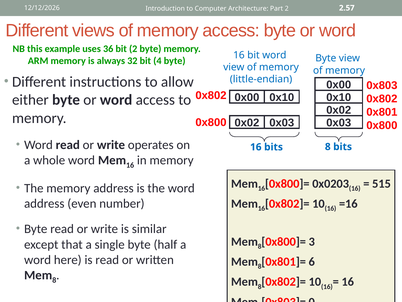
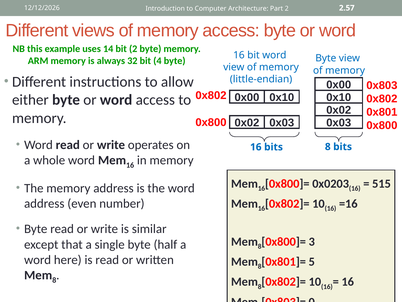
36: 36 -> 14
6: 6 -> 5
